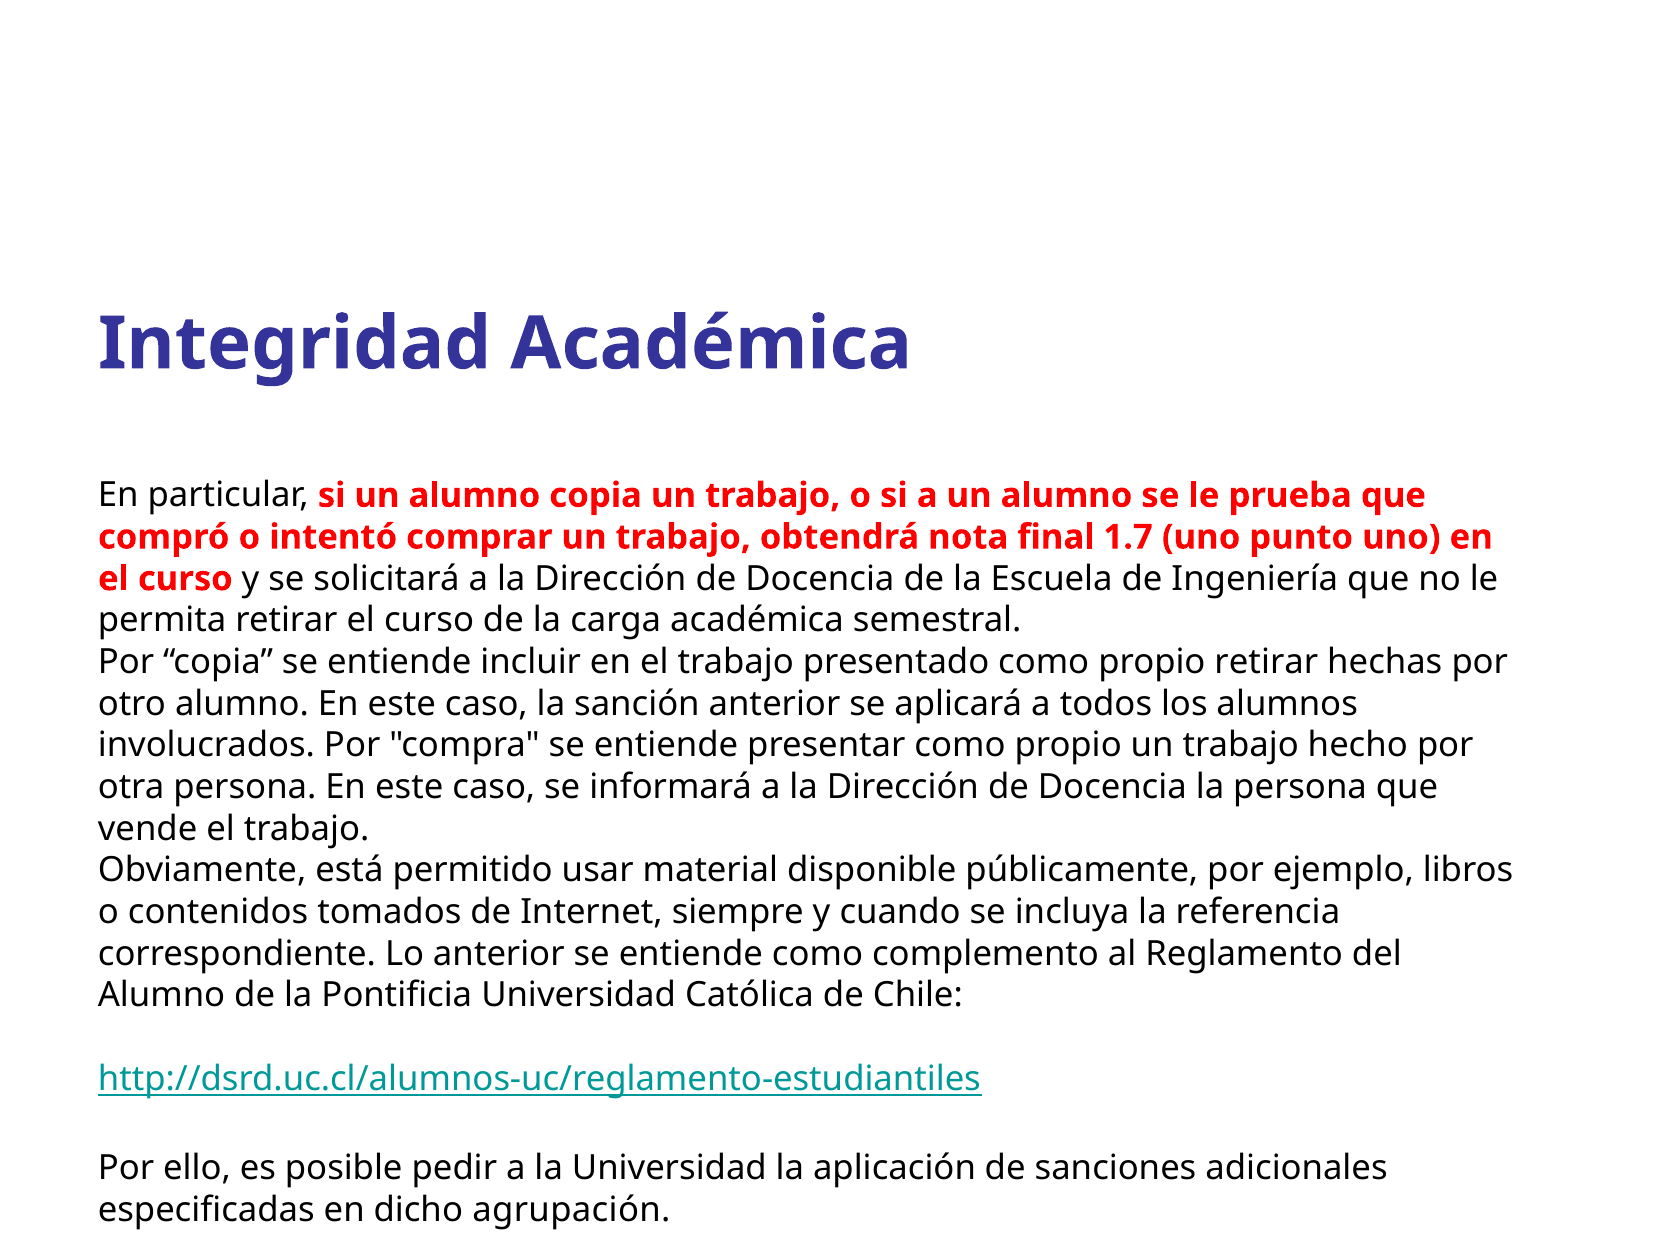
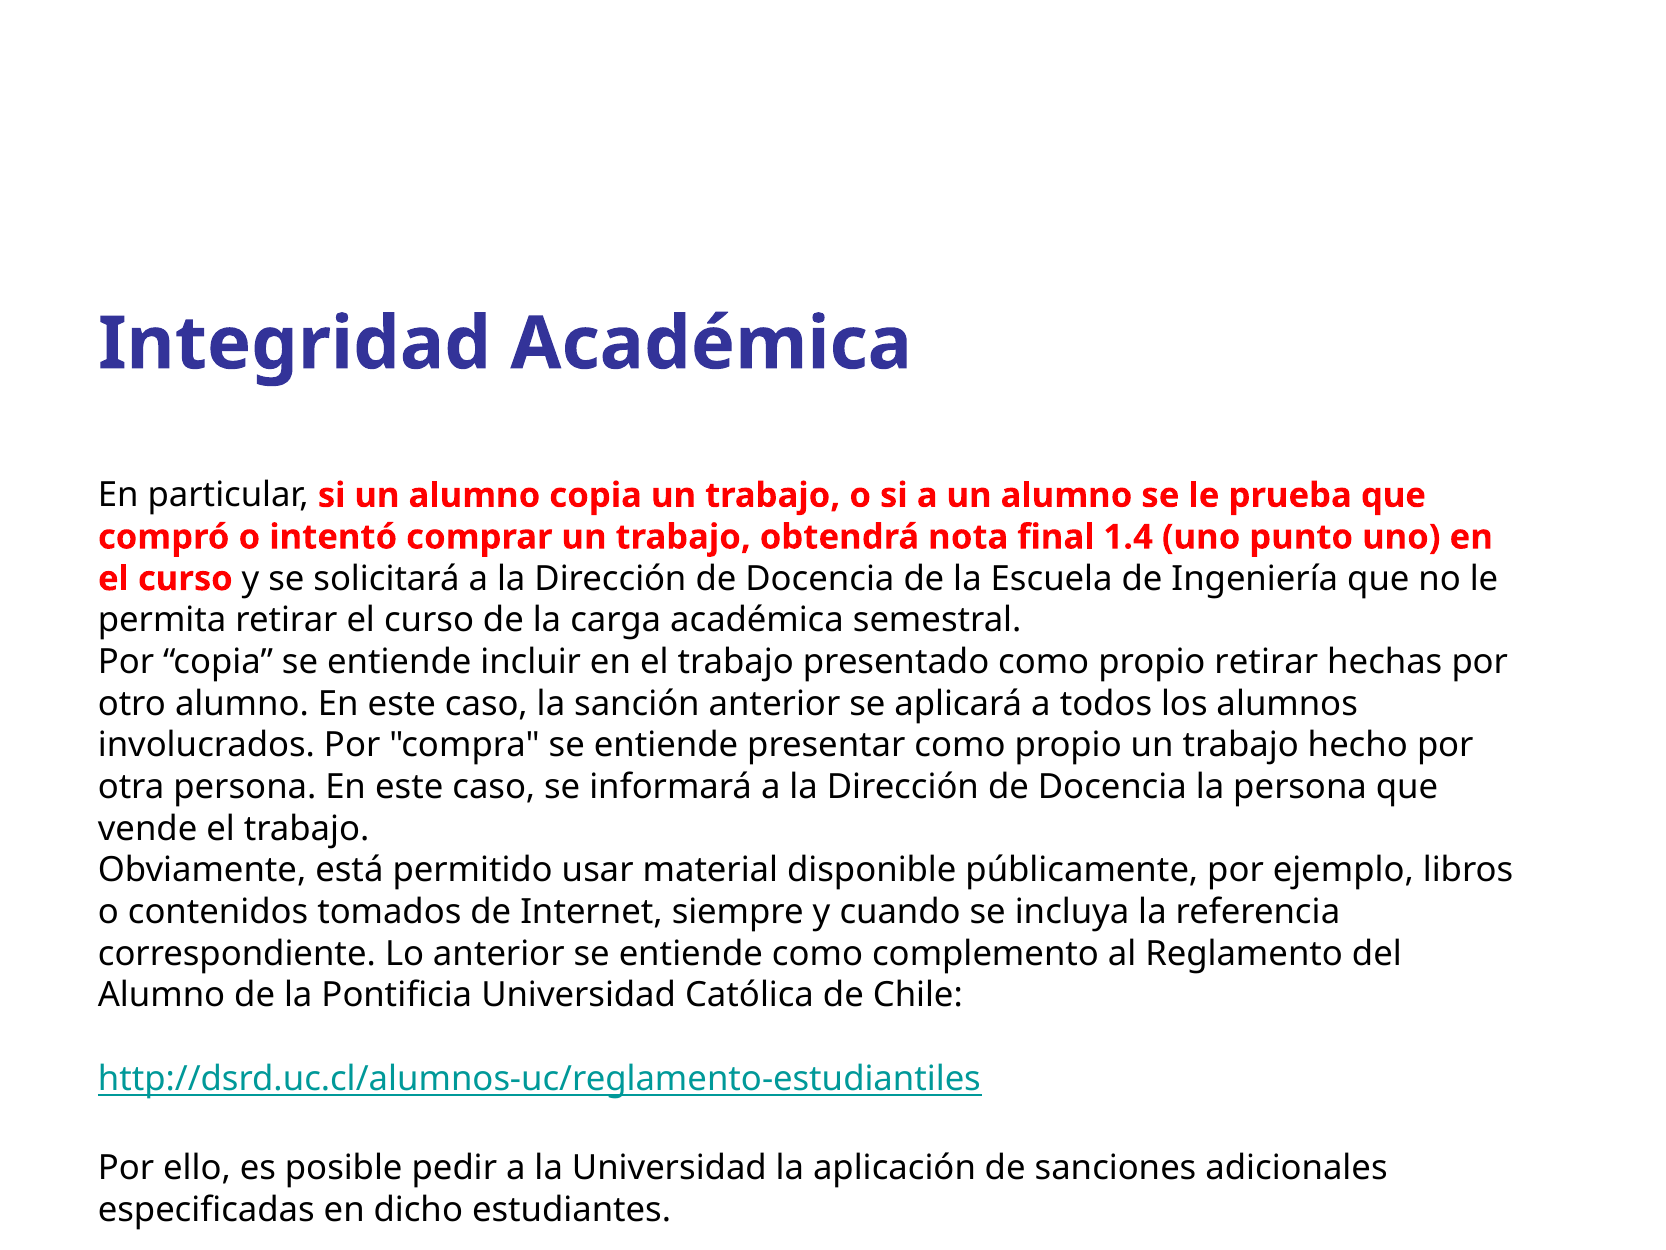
1.7: 1.7 -> 1.4
agrupación: agrupación -> estudiantes
